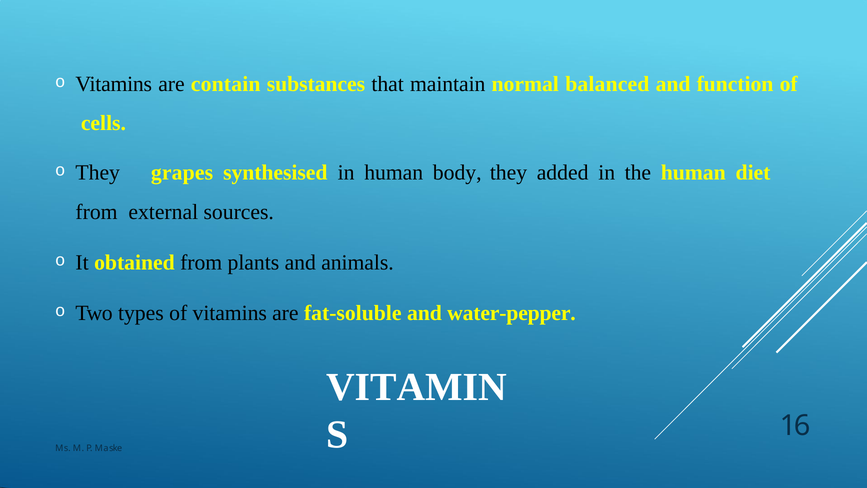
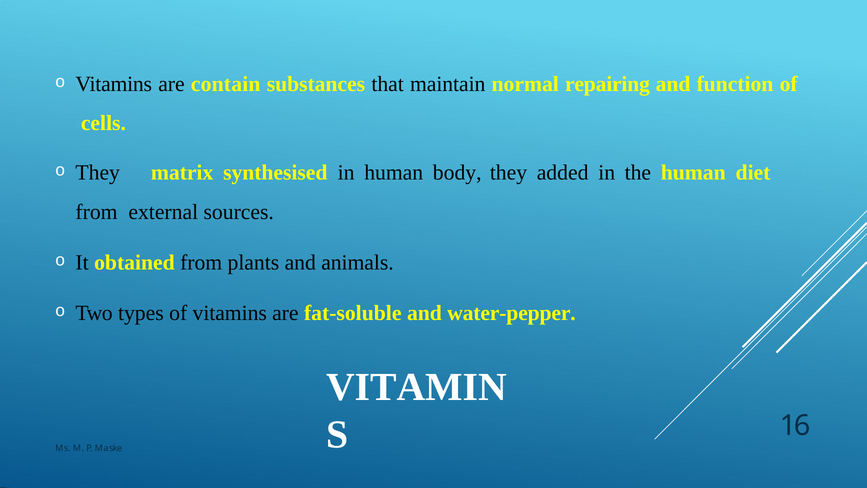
balanced: balanced -> repairing
grapes: grapes -> matrix
